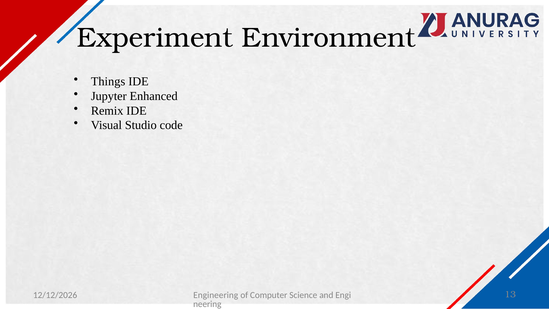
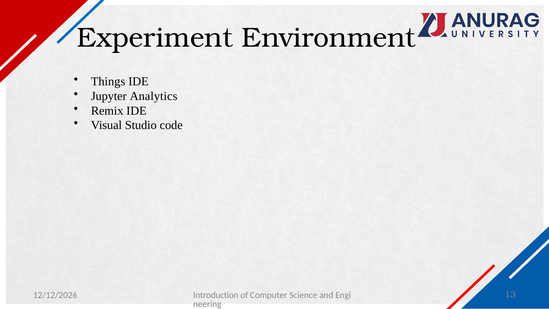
Enhanced: Enhanced -> Analytics
Engineering: Engineering -> Introduction
